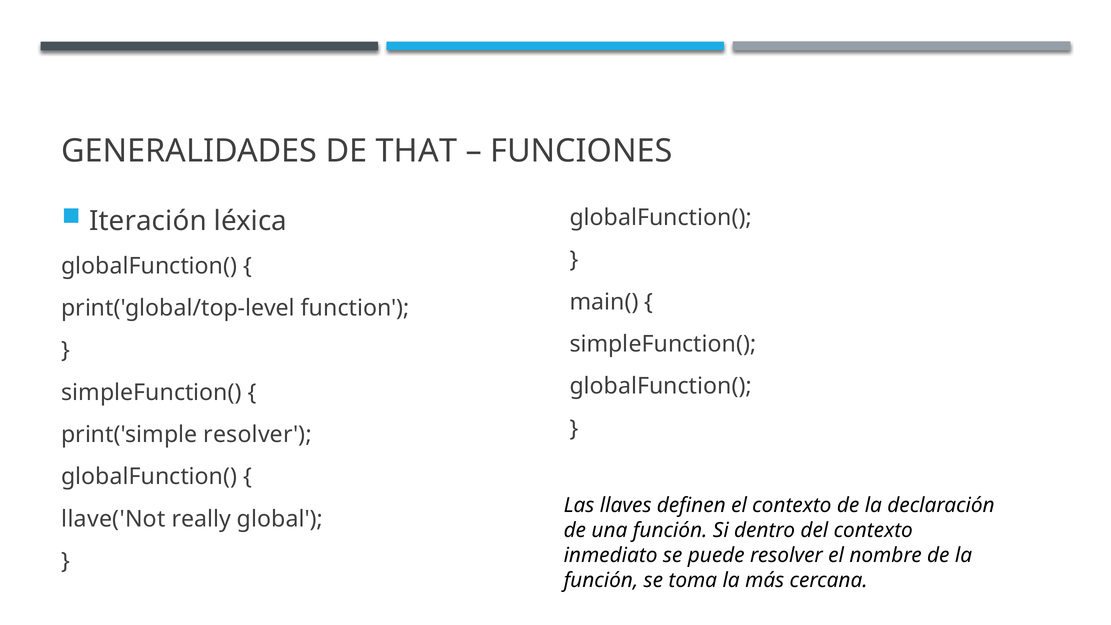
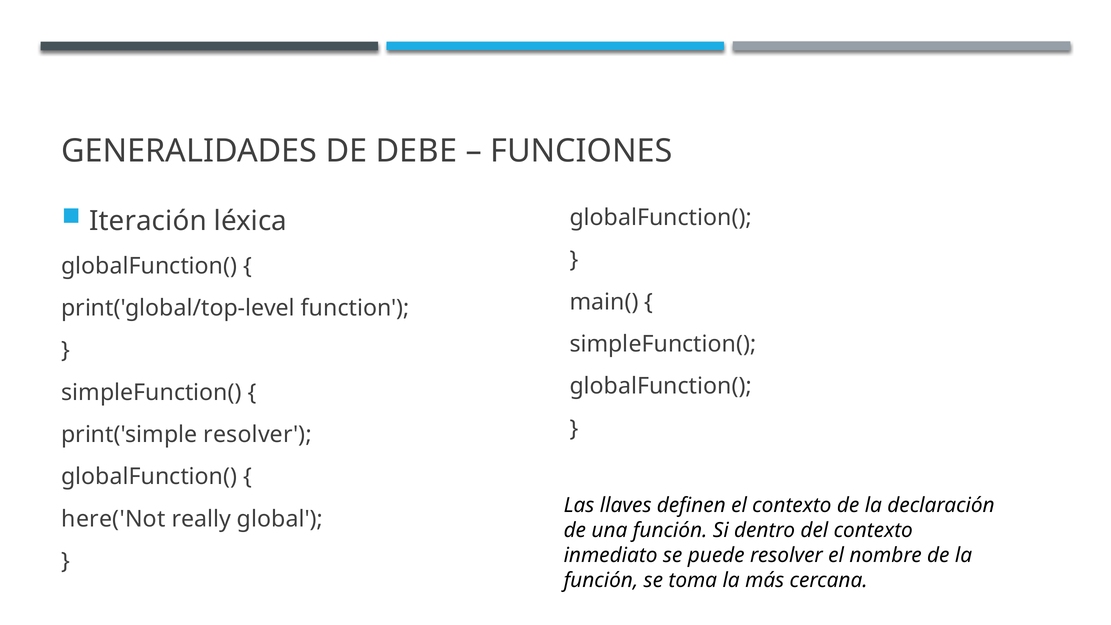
THAT: THAT -> DEBE
llave('Not: llave('Not -> here('Not
